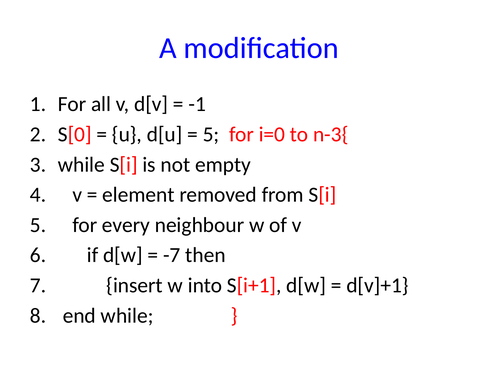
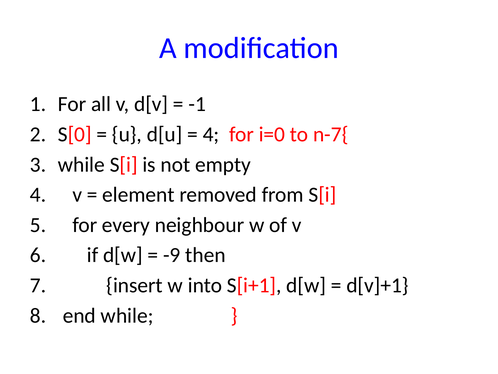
5 at (211, 134): 5 -> 4
n-3{: n-3{ -> n-7{
-7: -7 -> -9
